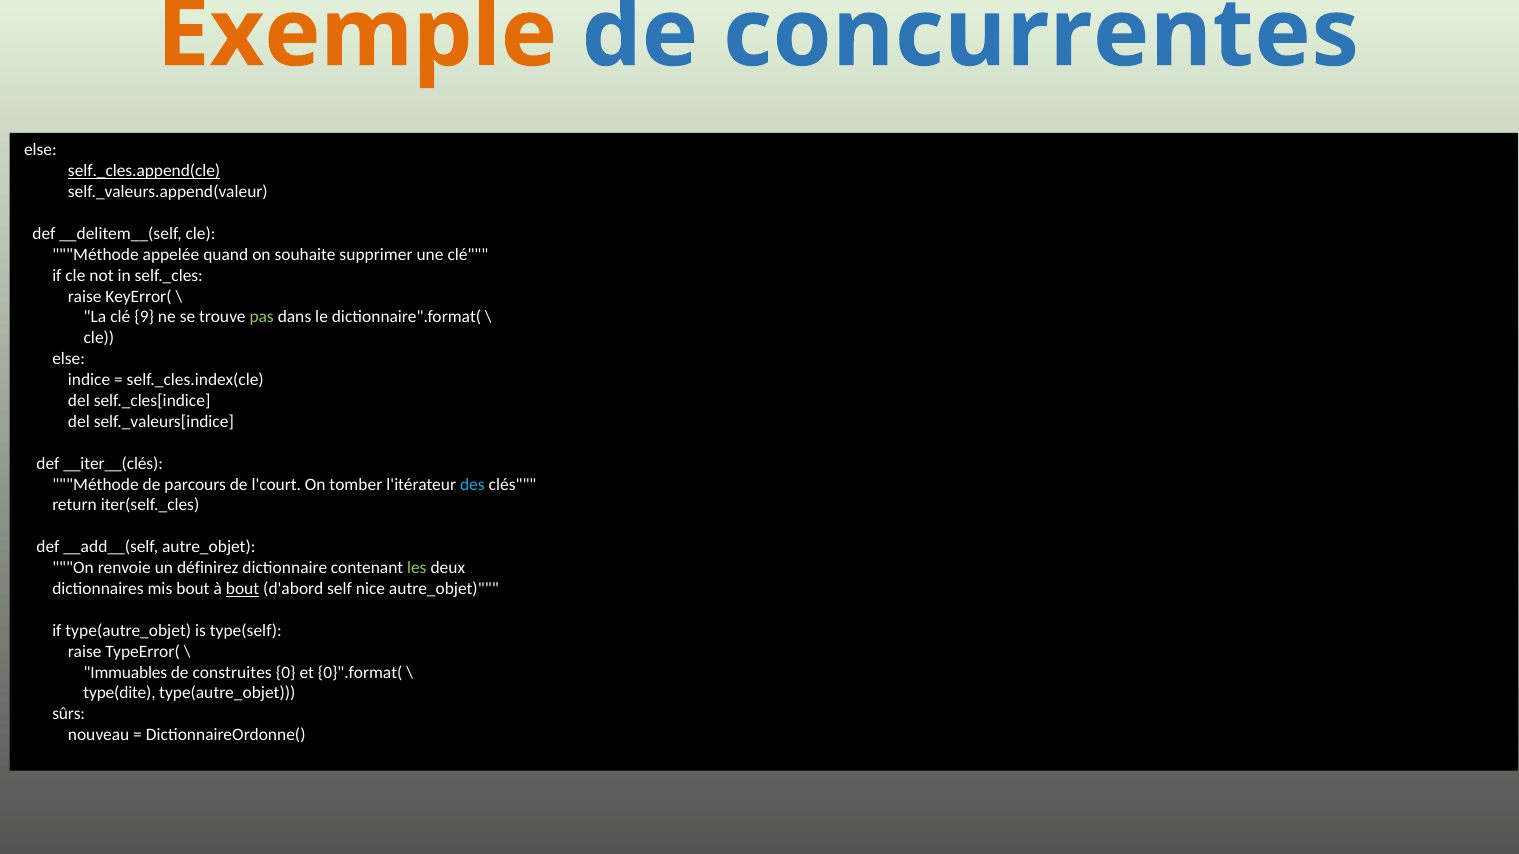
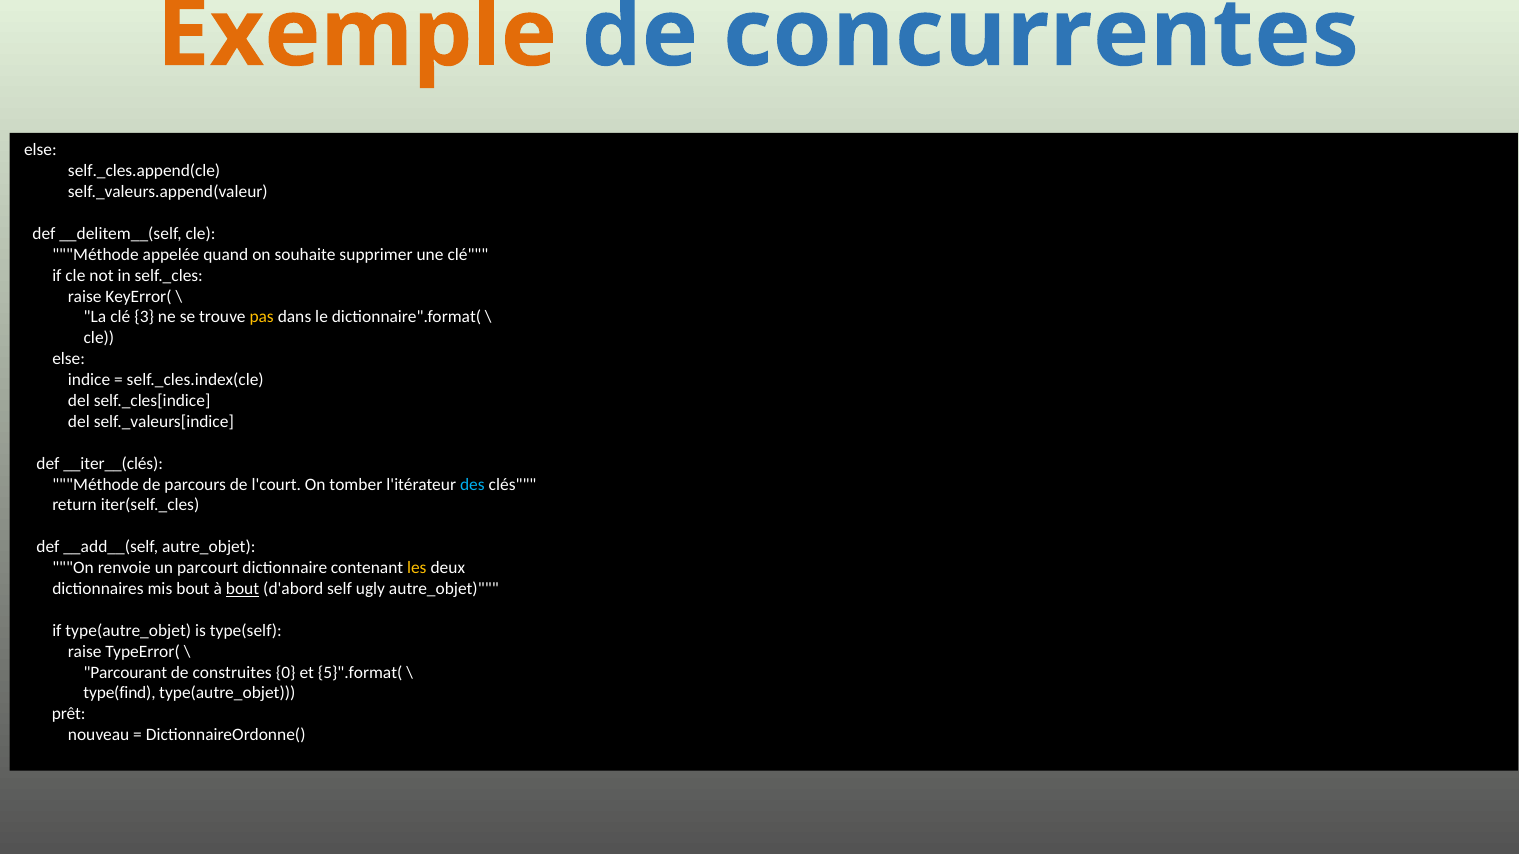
self._cles.append(cle underline: present -> none
9: 9 -> 3
pas colour: light green -> yellow
définirez: définirez -> parcourt
les colour: light green -> yellow
nice: nice -> ugly
Immuables: Immuables -> Parcourant
0}".format(: 0}".format( -> 5}".format(
type(dite: type(dite -> type(find
sûrs: sûrs -> prêt
